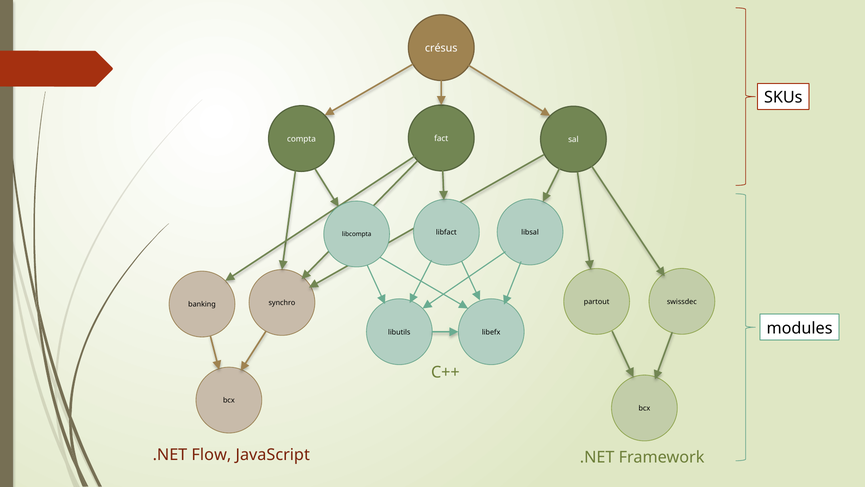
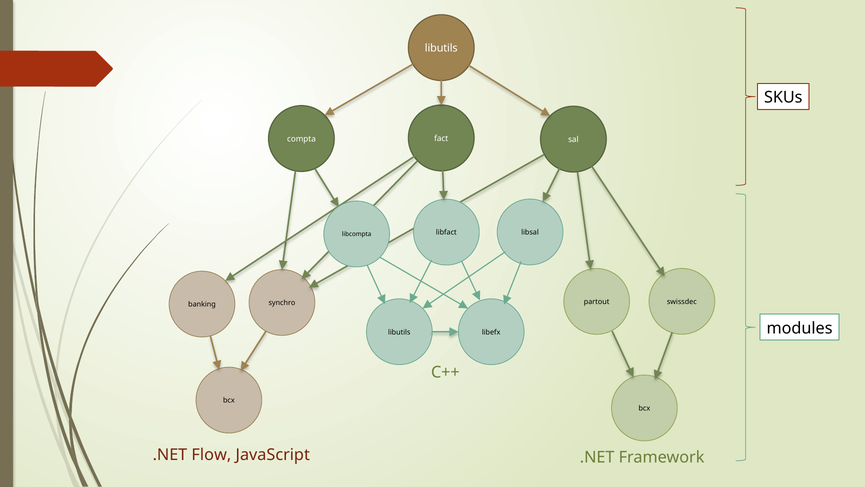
crésus at (441, 48): crésus -> libutils
